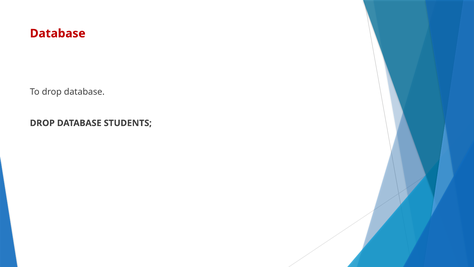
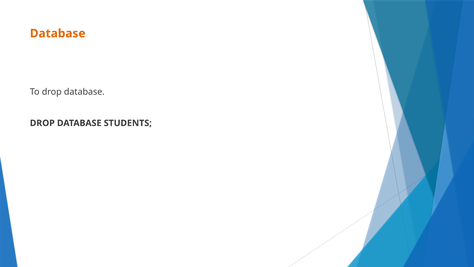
Database at (58, 33) colour: red -> orange
